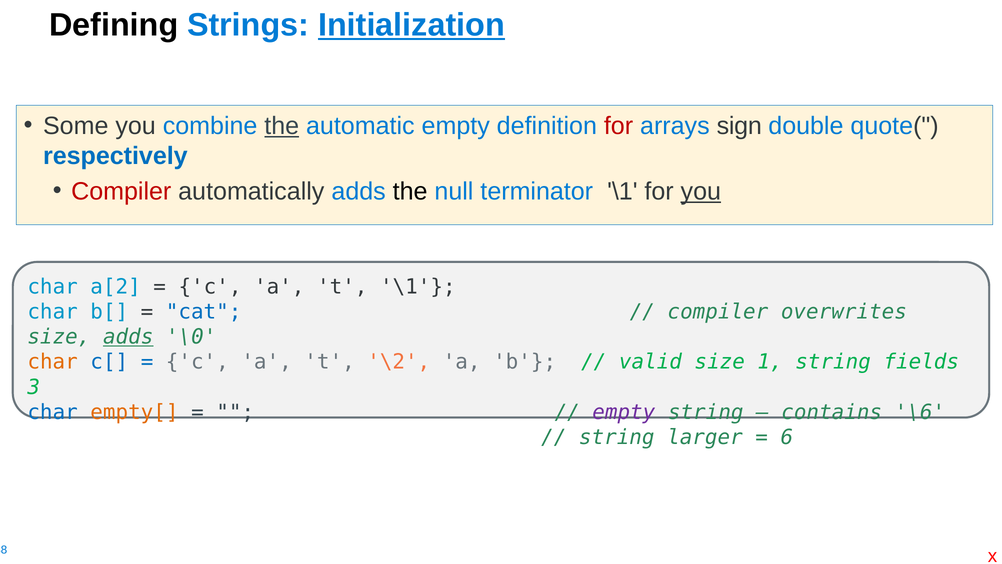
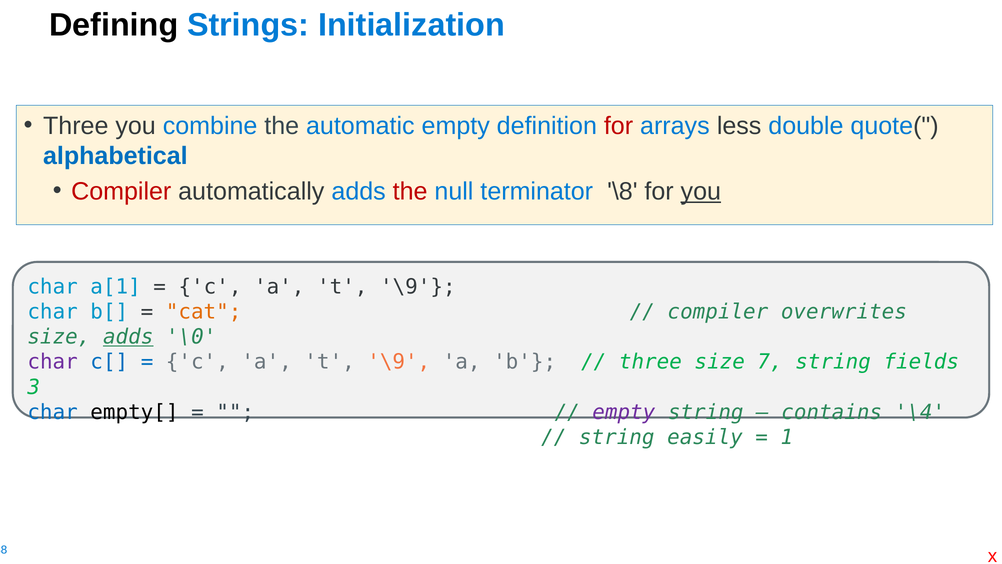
Initialization underline: present -> none
Some at (76, 126): Some -> Three
the at (282, 126) underline: present -> none
sign: sign -> less
respectively: respectively -> alphabetical
the at (410, 191) colour: black -> red
terminator \1: \1 -> \8
a[2: a[2 -> a[1
\1 at (418, 287): \1 -> \9
cat colour: blue -> orange
char at (53, 362) colour: orange -> purple
\2 at (399, 362): \2 -> \9
valid at (650, 362): valid -> three
1: 1 -> 7
empty[ colour: orange -> black
\6: \6 -> \4
larger: larger -> easily
6: 6 -> 1
